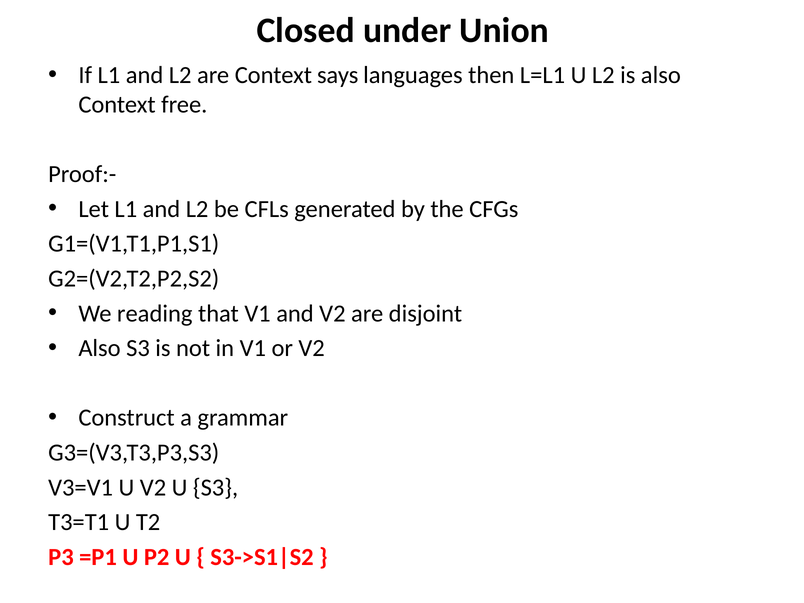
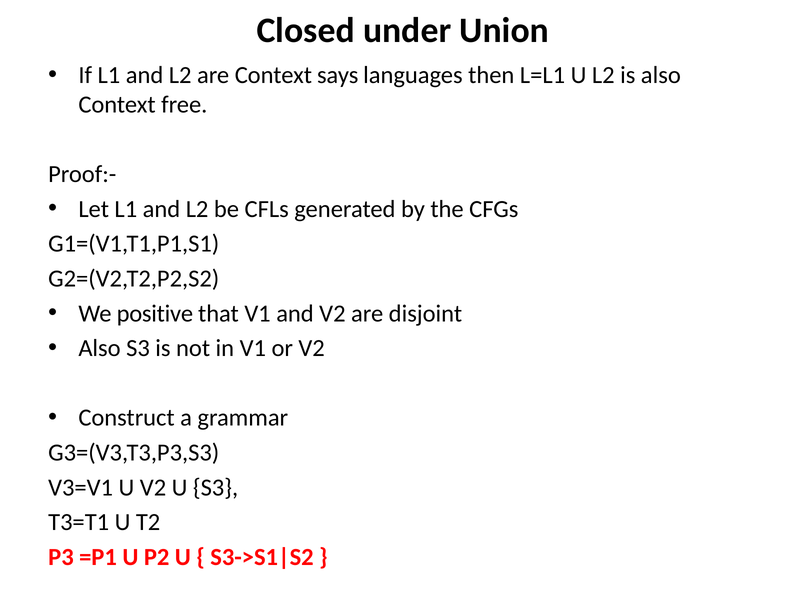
reading: reading -> positive
